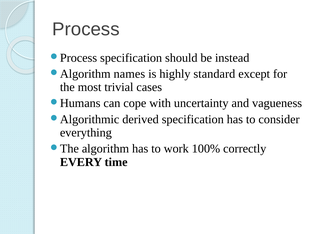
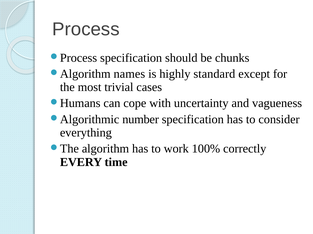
instead: instead -> chunks
derived: derived -> number
